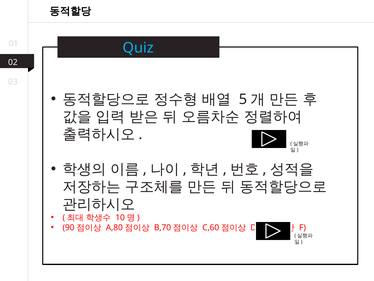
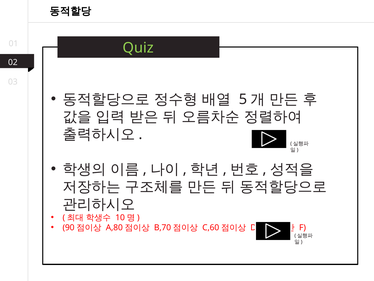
Quiz colour: light blue -> light green
